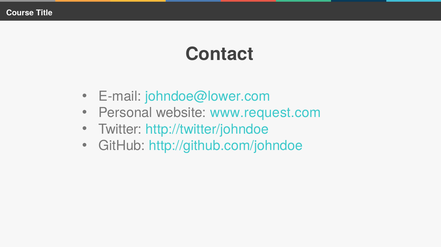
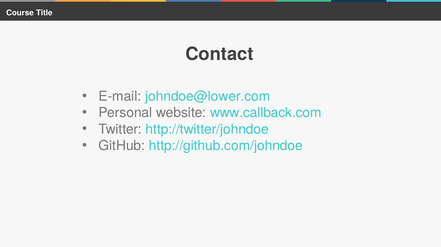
www.request.com: www.request.com -> www.callback.com
